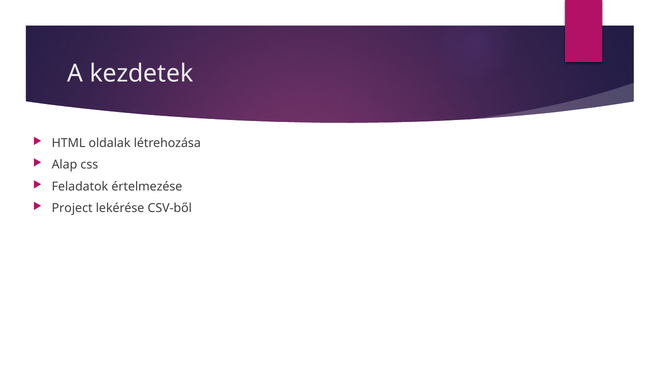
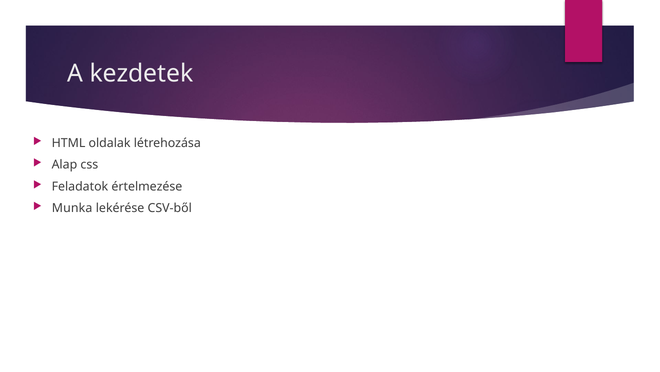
Project: Project -> Munka
